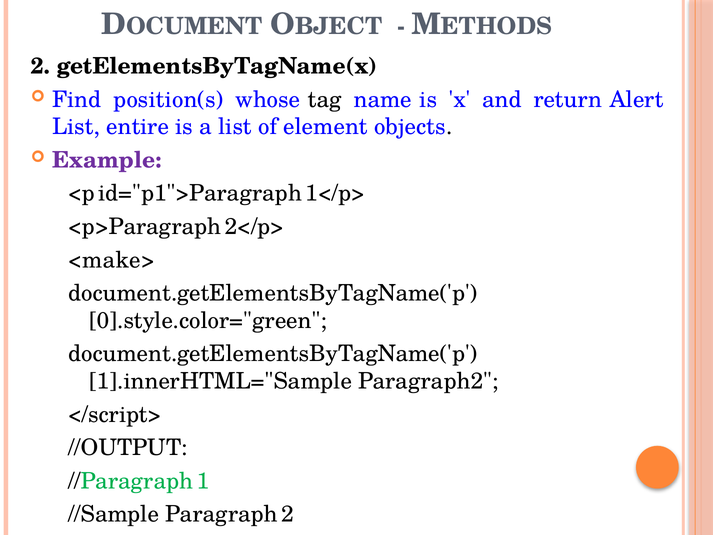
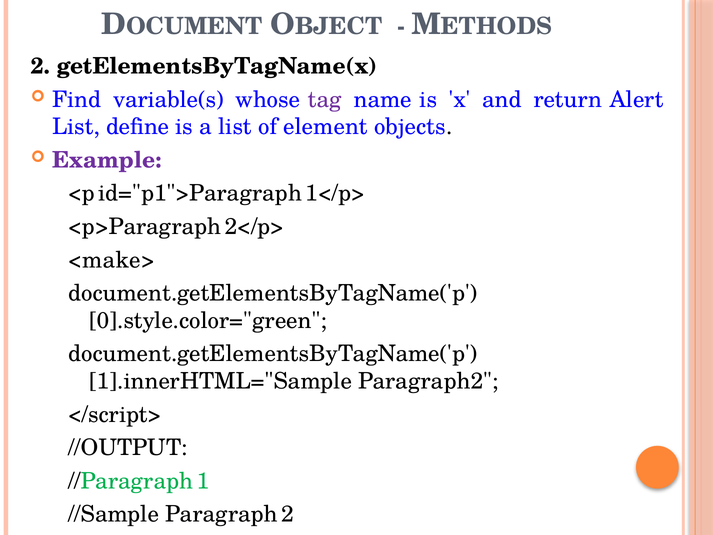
position(s: position(s -> variable(s
tag colour: black -> purple
entire: entire -> define
